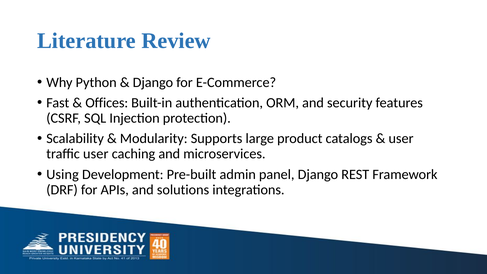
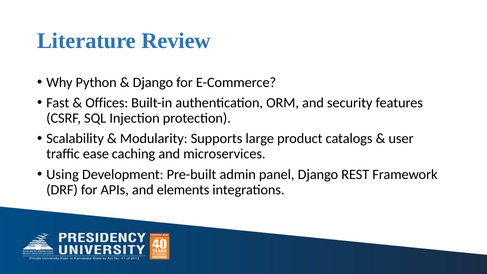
traffic user: user -> ease
solutions: solutions -> elements
